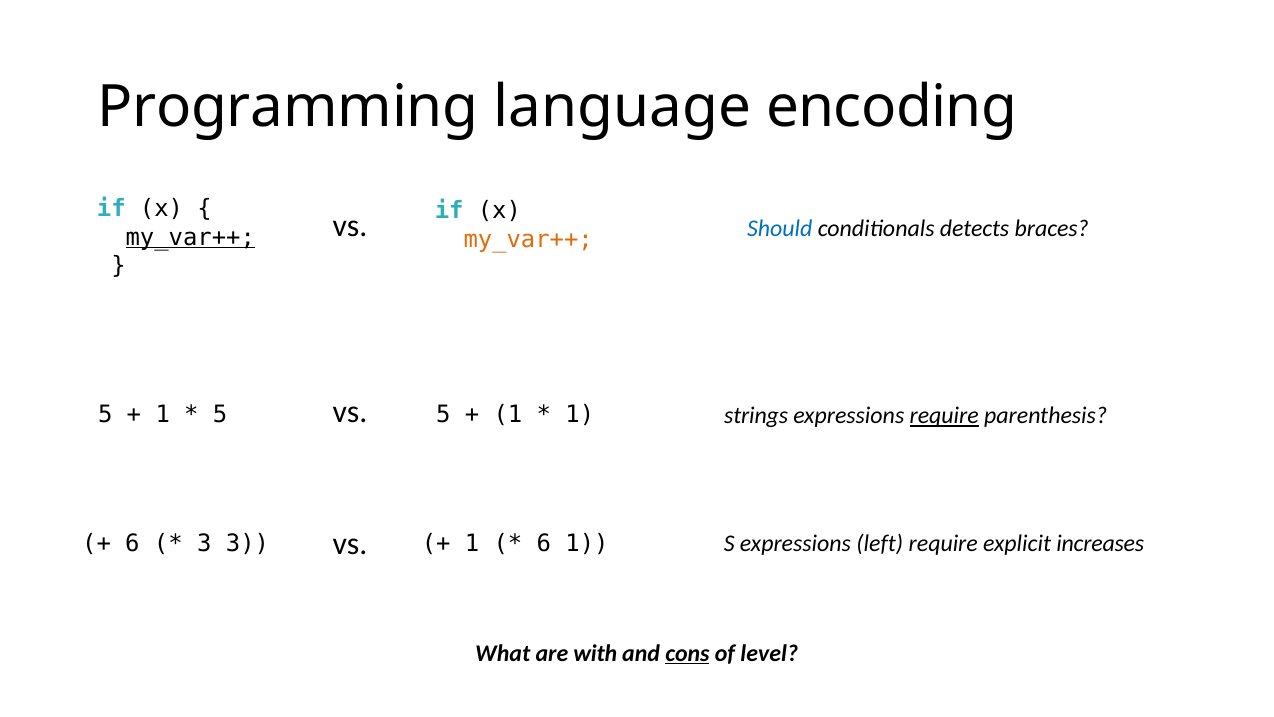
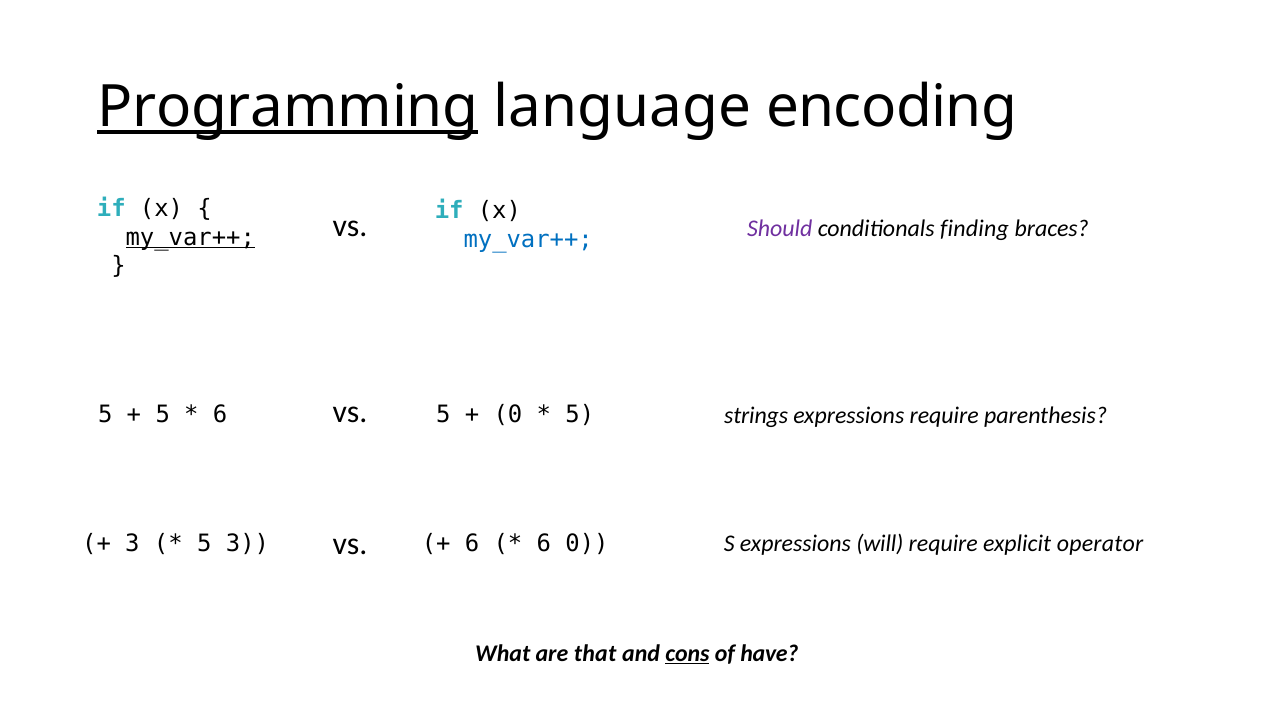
Programming underline: none -> present
Should colour: blue -> purple
detects: detects -> finding
my_var++ at (528, 239) colour: orange -> blue
1 at (163, 414): 1 -> 5
5 at (220, 414): 5 -> 6
1 at (508, 414): 1 -> 0
1 at (580, 414): 1 -> 5
require at (944, 416) underline: present -> none
left: left -> will
increases: increases -> operator
6 at (132, 543): 6 -> 3
3 at (204, 543): 3 -> 5
1 at (472, 543): 1 -> 6
6 1: 1 -> 0
with: with -> that
level: level -> have
